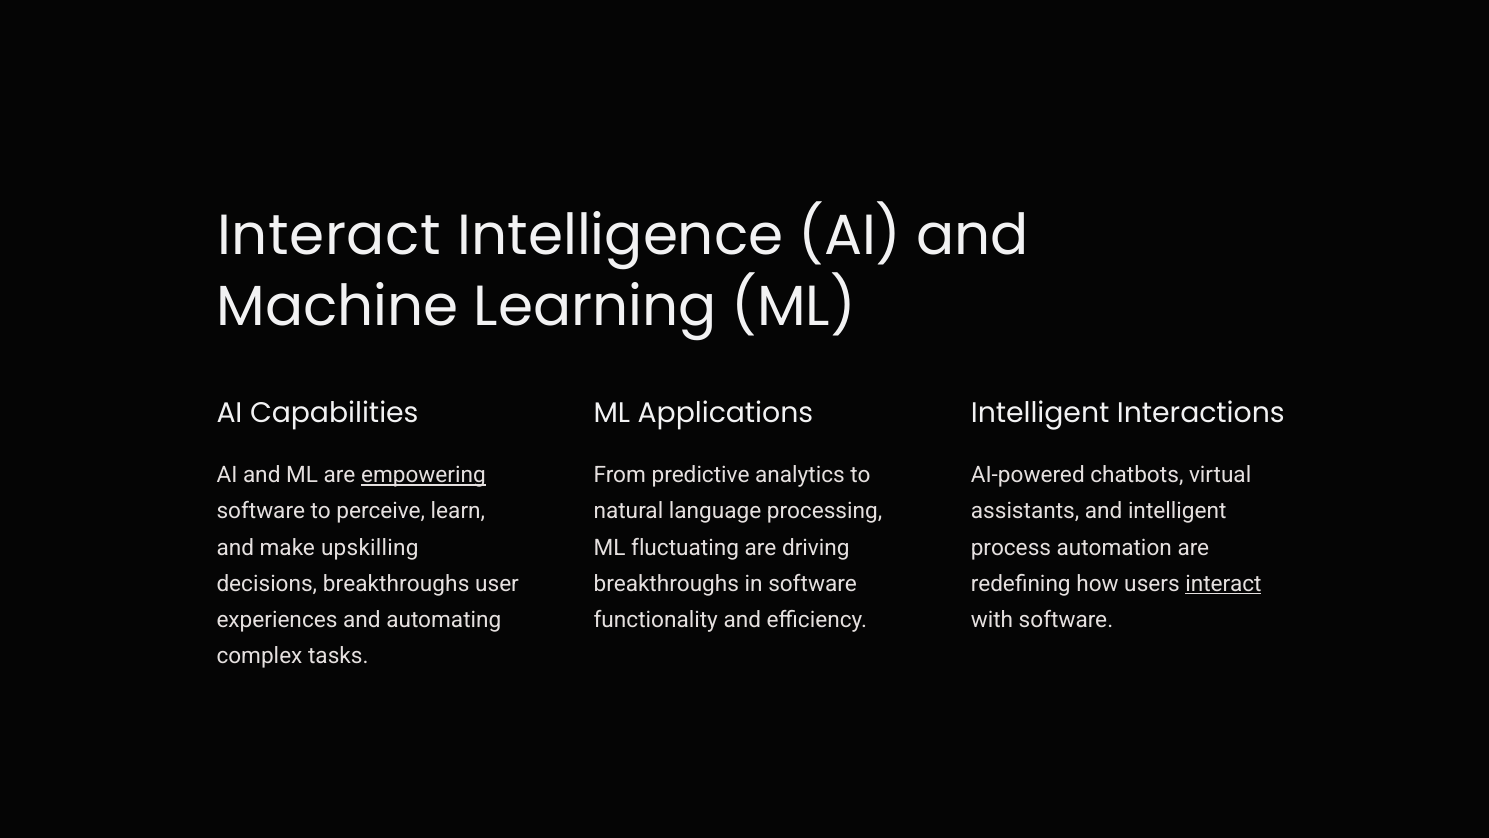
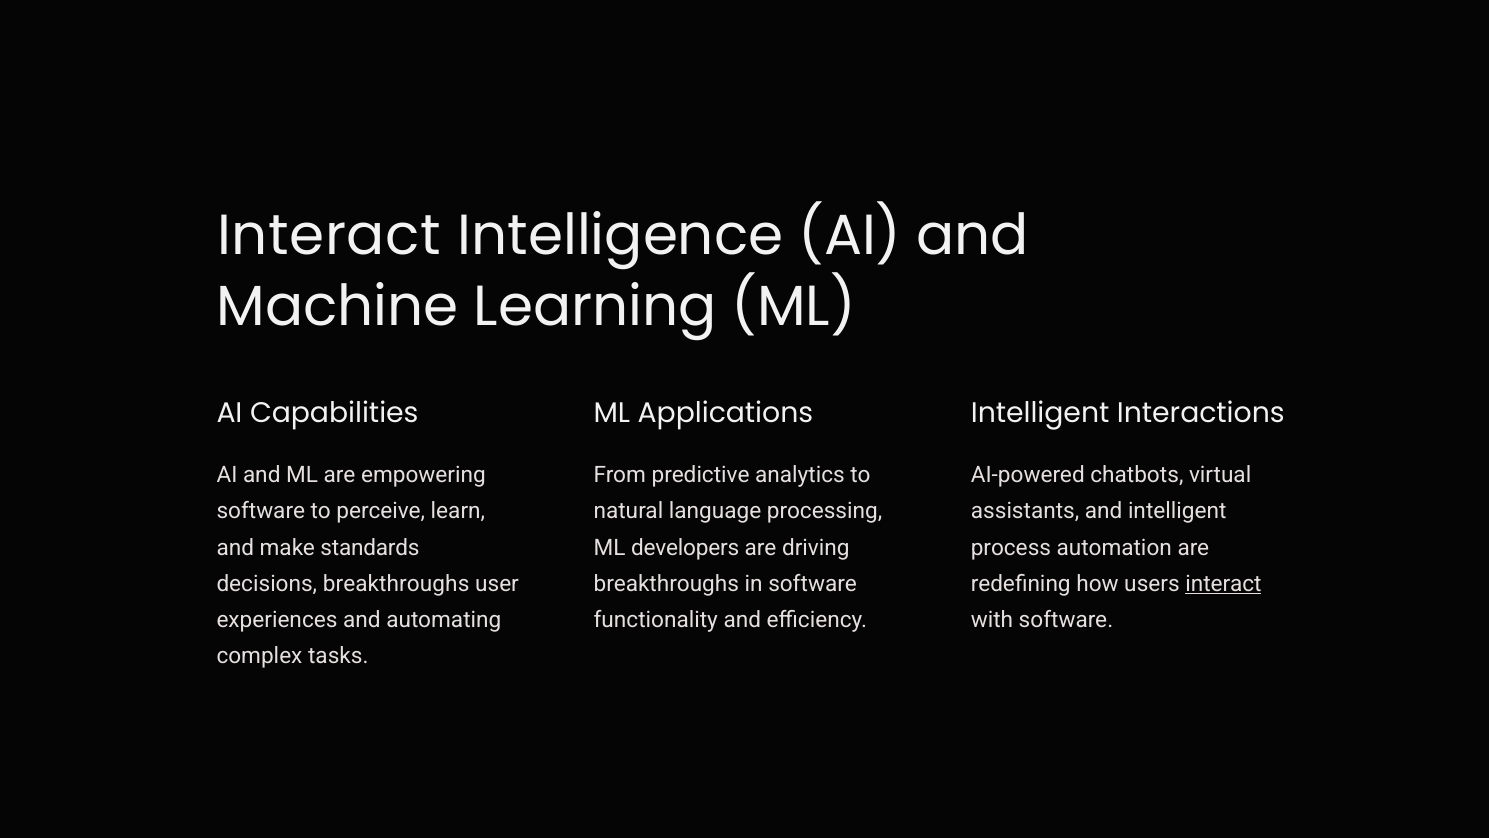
empowering underline: present -> none
upskilling: upskilling -> standards
fluctuating: fluctuating -> developers
